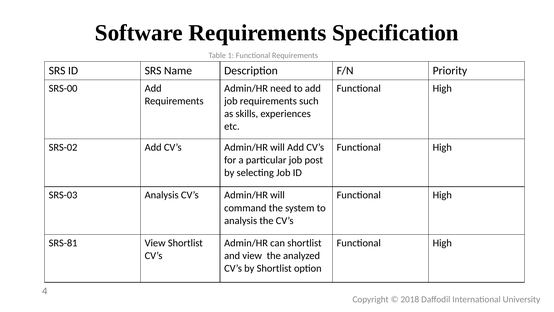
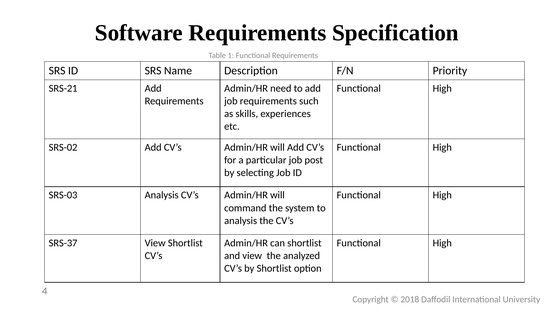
SRS-00: SRS-00 -> SRS-21
SRS-81: SRS-81 -> SRS-37
